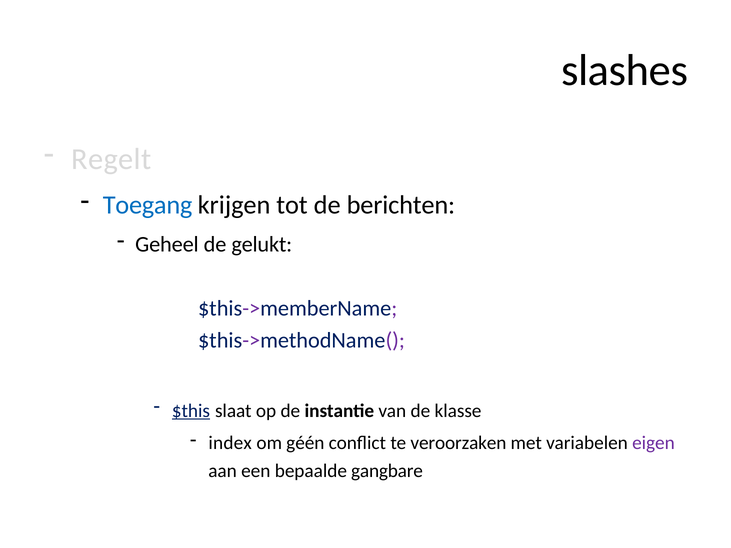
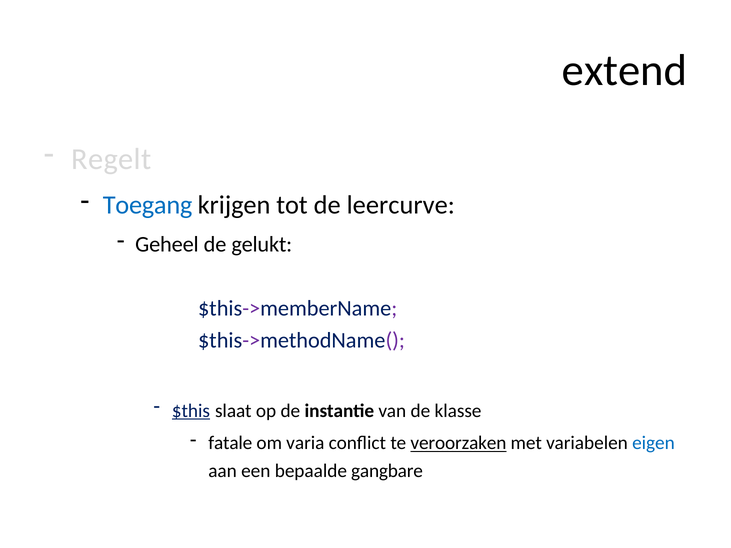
slashes: slashes -> extend
berichten: berichten -> leercurve
index: index -> fatale
géén: géén -> varia
veroorzaken underline: none -> present
eigen colour: purple -> blue
